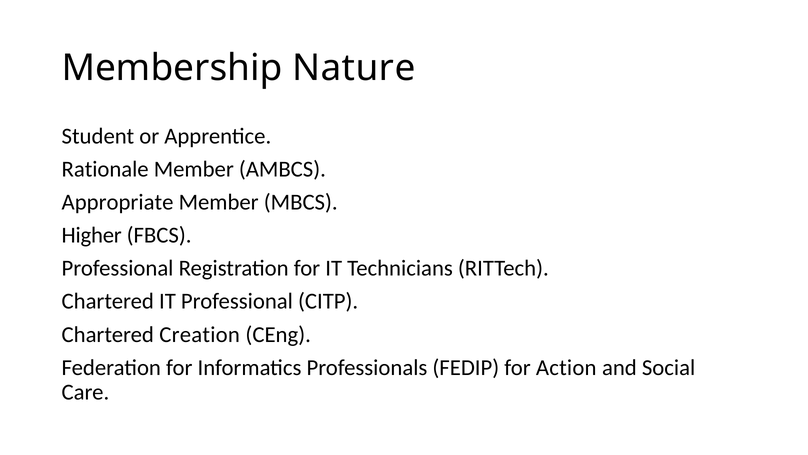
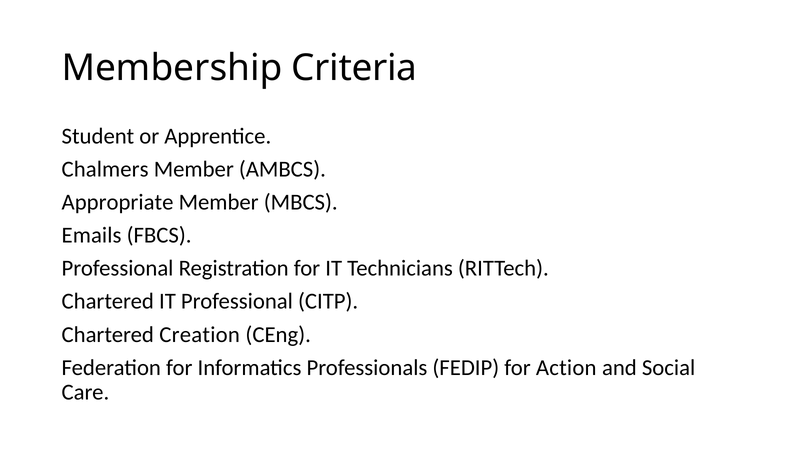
Nature: Nature -> Criteria
Rationale: Rationale -> Chalmers
Higher: Higher -> Emails
